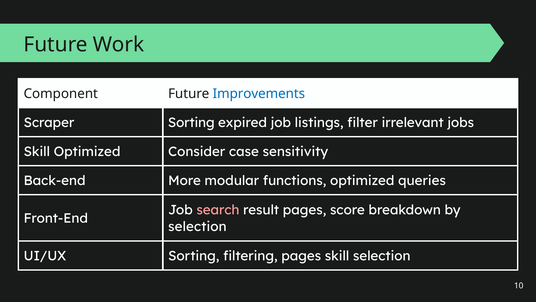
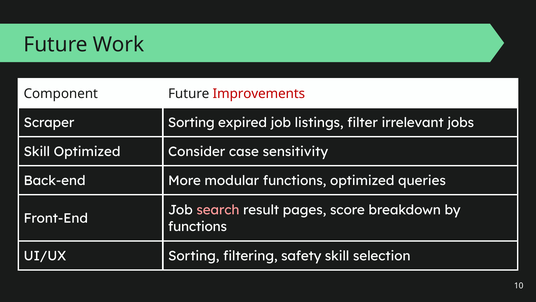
Improvements colour: blue -> red
selection at (197, 226): selection -> functions
filtering pages: pages -> safety
